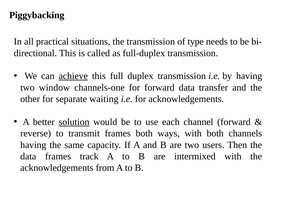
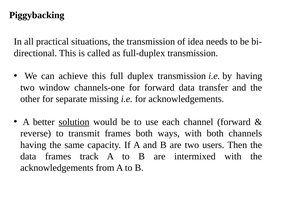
type: type -> idea
achieve underline: present -> none
waiting: waiting -> missing
